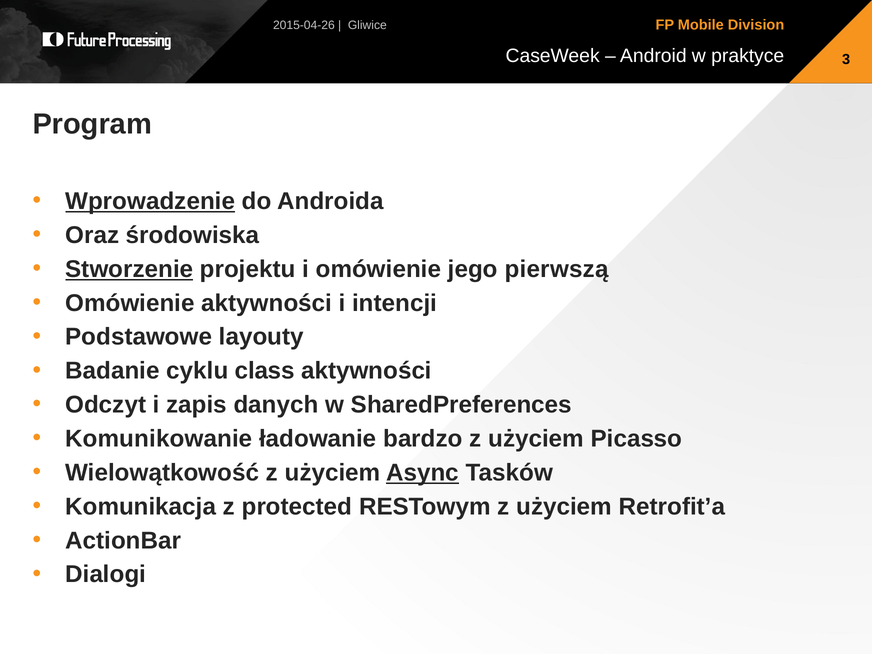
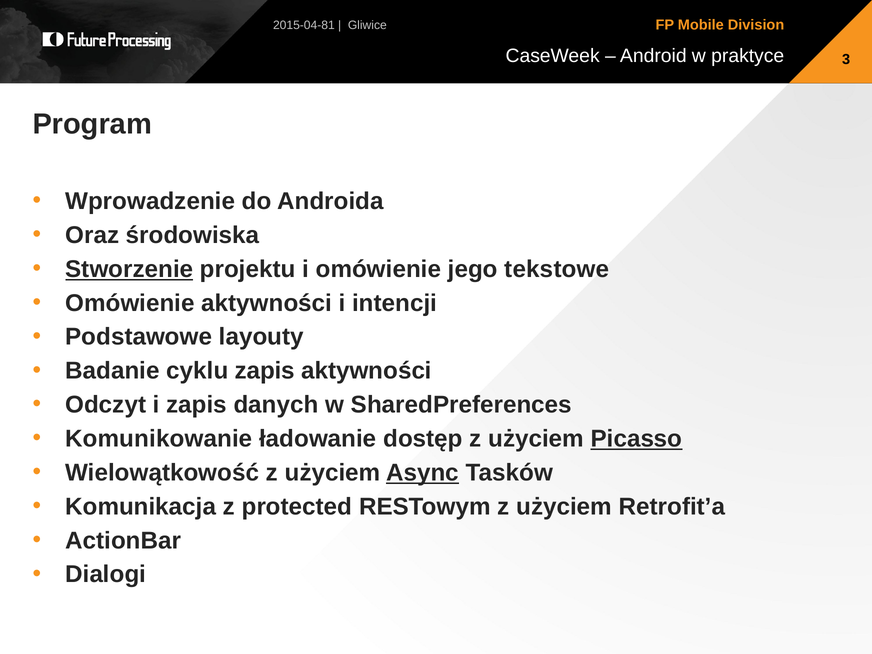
2015-04-26: 2015-04-26 -> 2015-04-81
Wprowadzenie underline: present -> none
pierwszą: pierwszą -> tekstowe
cyklu class: class -> zapis
bardzo: bardzo -> dostęp
Picasso underline: none -> present
